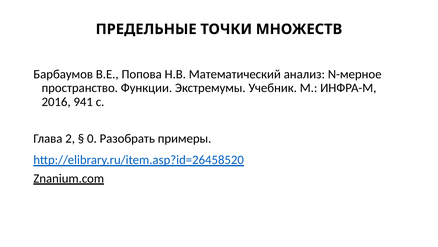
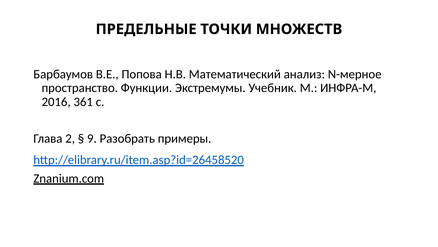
941: 941 -> 361
0: 0 -> 9
